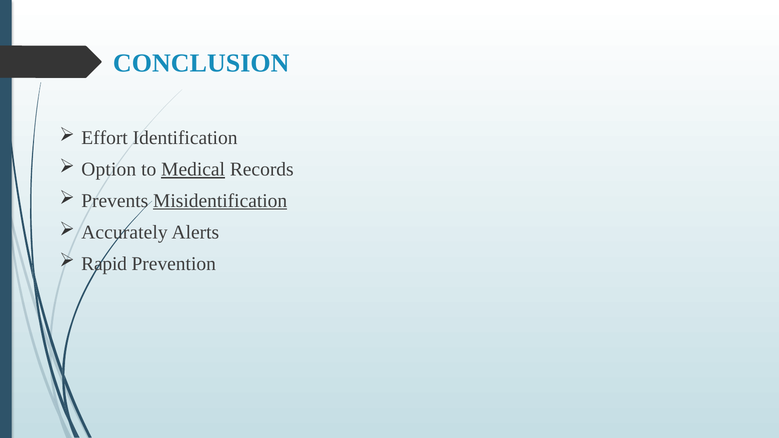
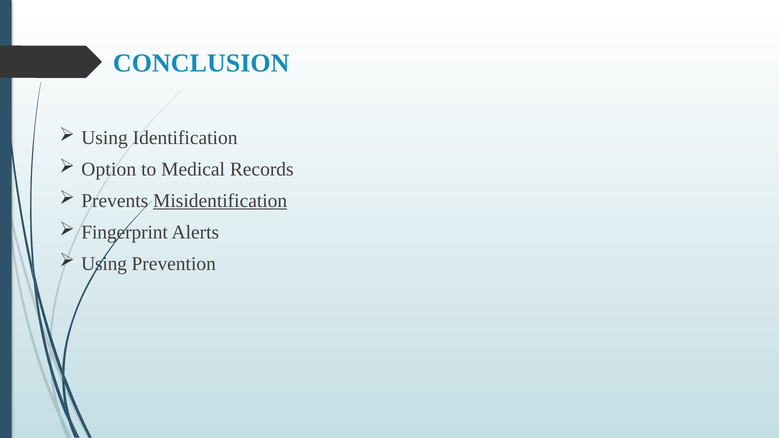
Effort at (105, 138): Effort -> Using
Medical underline: present -> none
Accurately: Accurately -> Fingerprint
Rapid at (104, 264): Rapid -> Using
